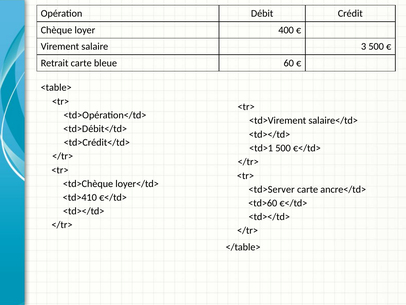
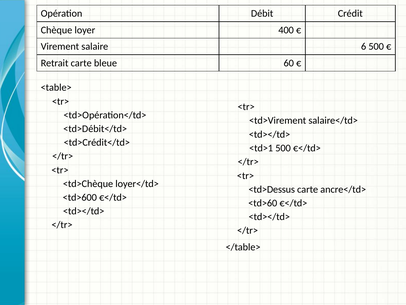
3: 3 -> 6
<td>Server: <td>Server -> <td>Dessus
<td>410: <td>410 -> <td>600
